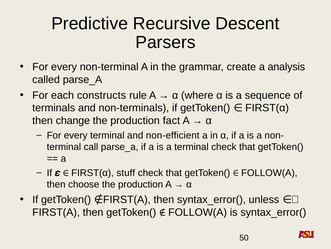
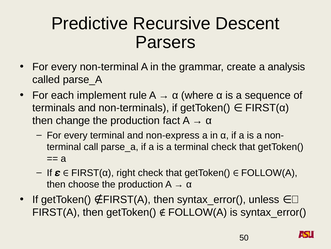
constructs: constructs -> implement
non-efficient: non-efficient -> non-express
stuff: stuff -> right
